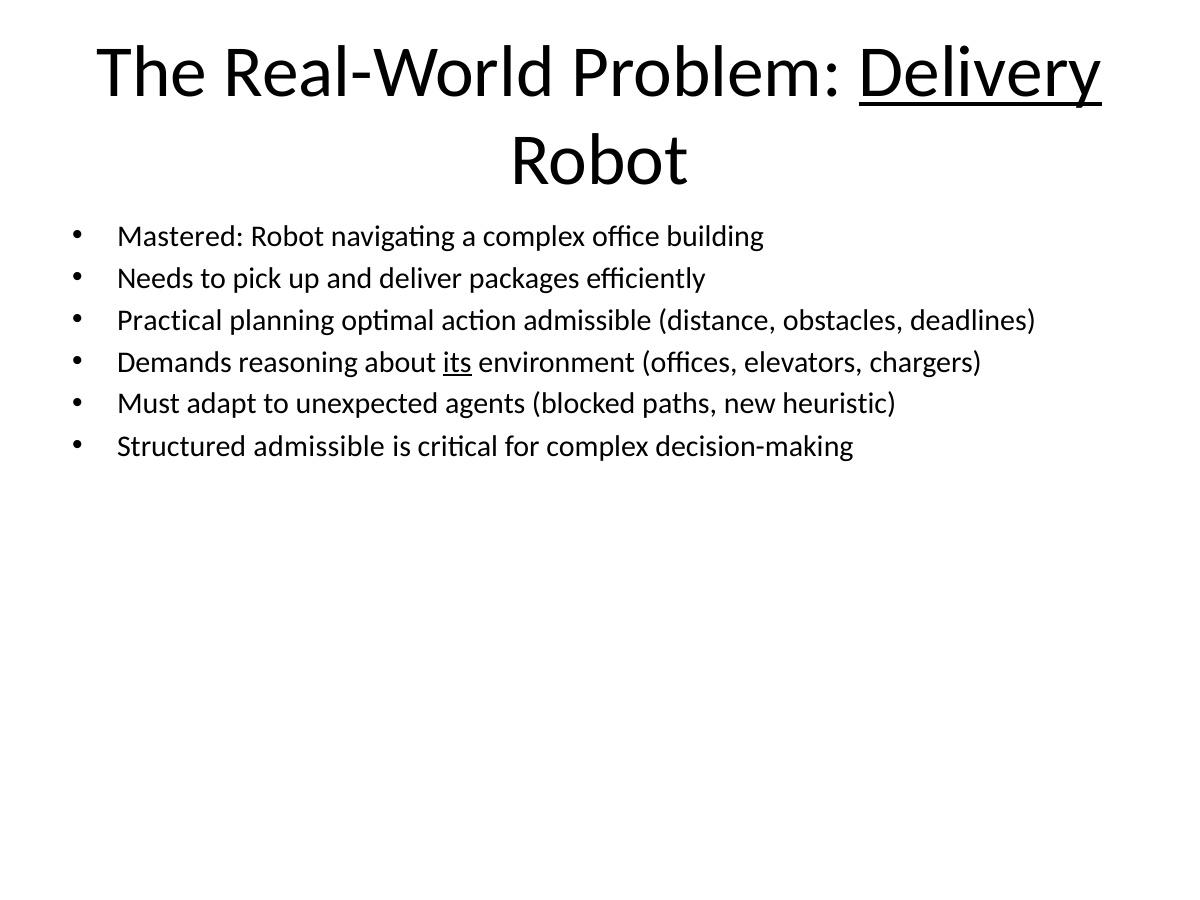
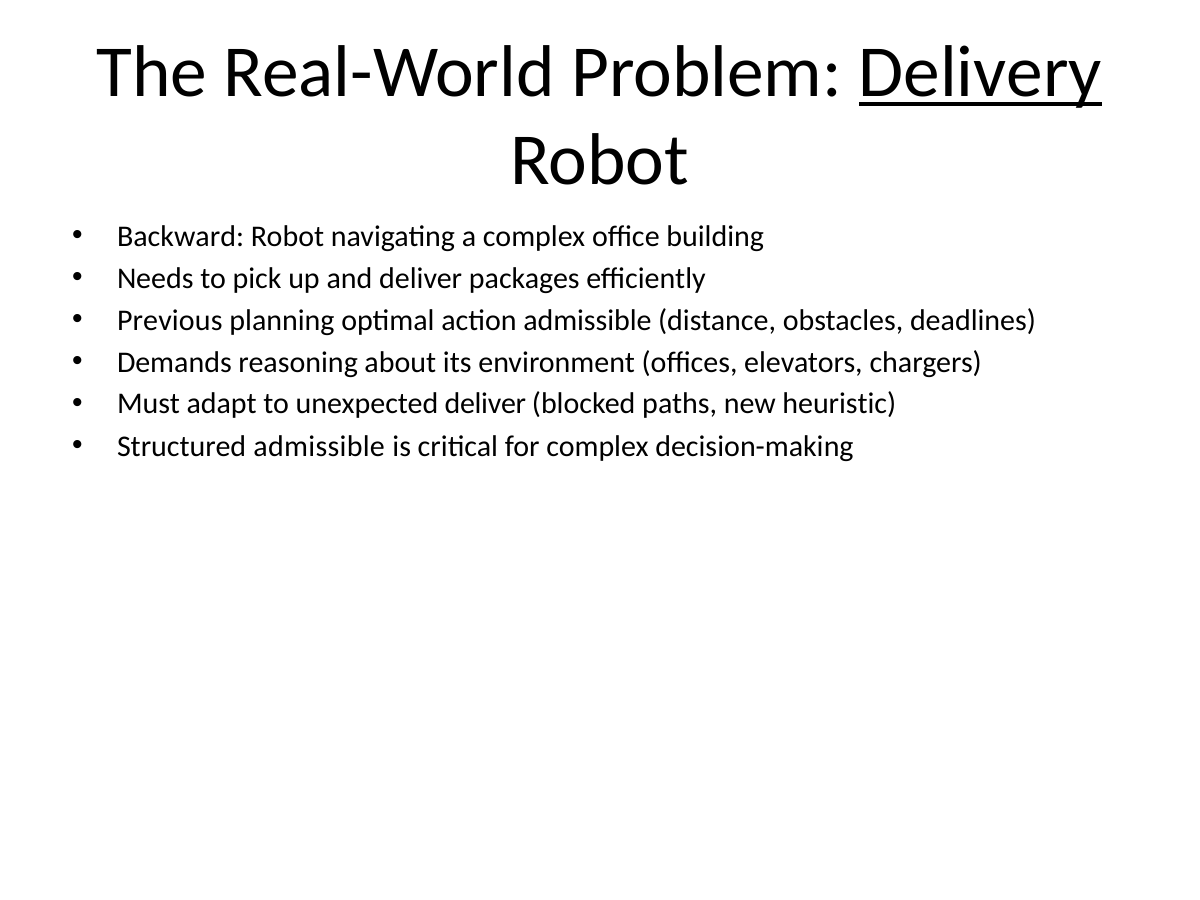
Mastered: Mastered -> Backward
Practical: Practical -> Previous
its underline: present -> none
unexpected agents: agents -> deliver
